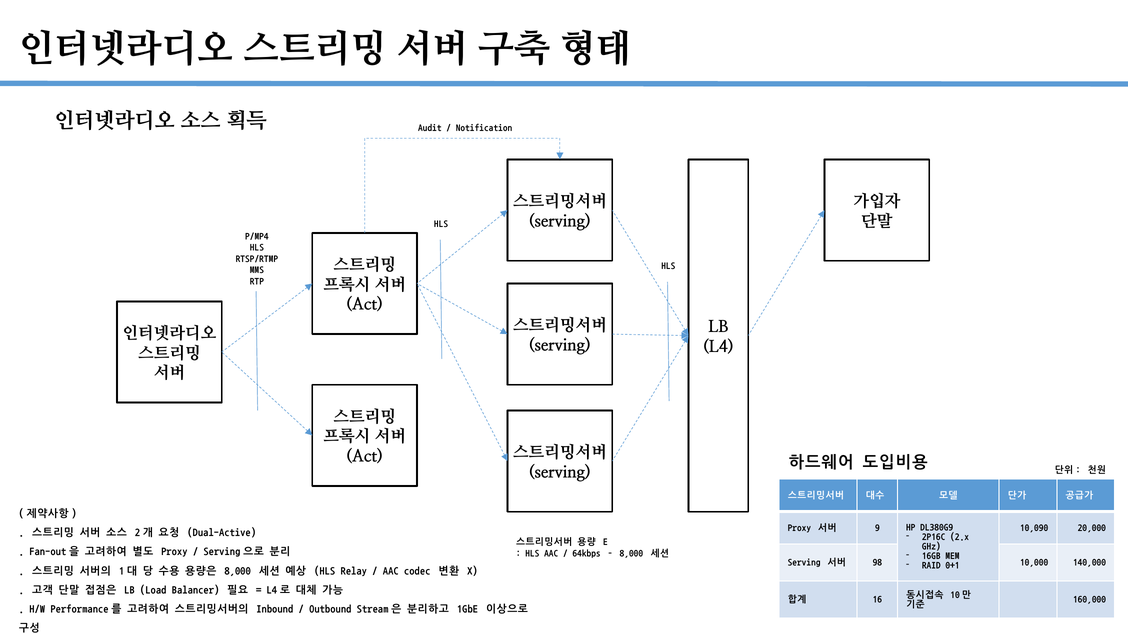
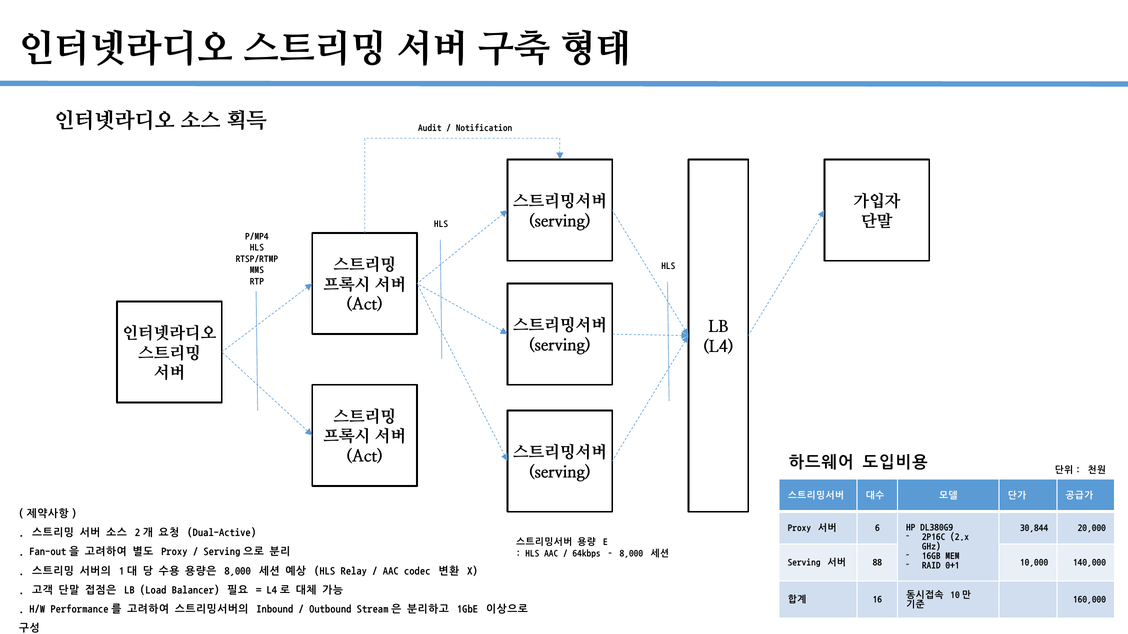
9: 9 -> 6
10,090: 10,090 -> 30,844
98: 98 -> 88
